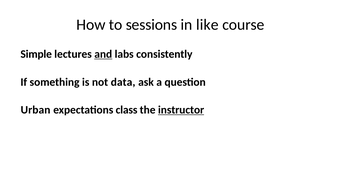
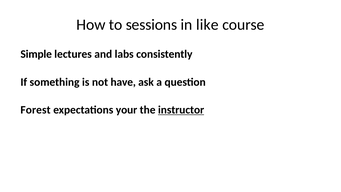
and underline: present -> none
data: data -> have
Urban: Urban -> Forest
class: class -> your
